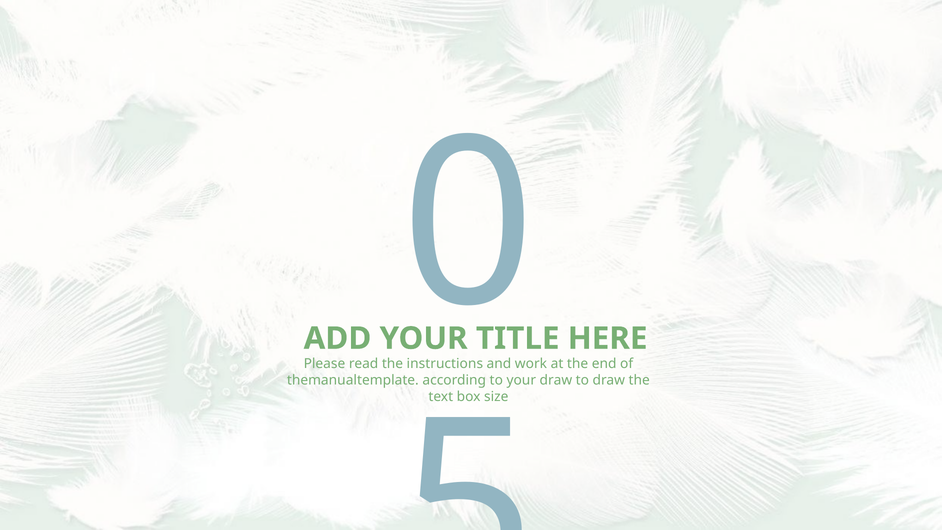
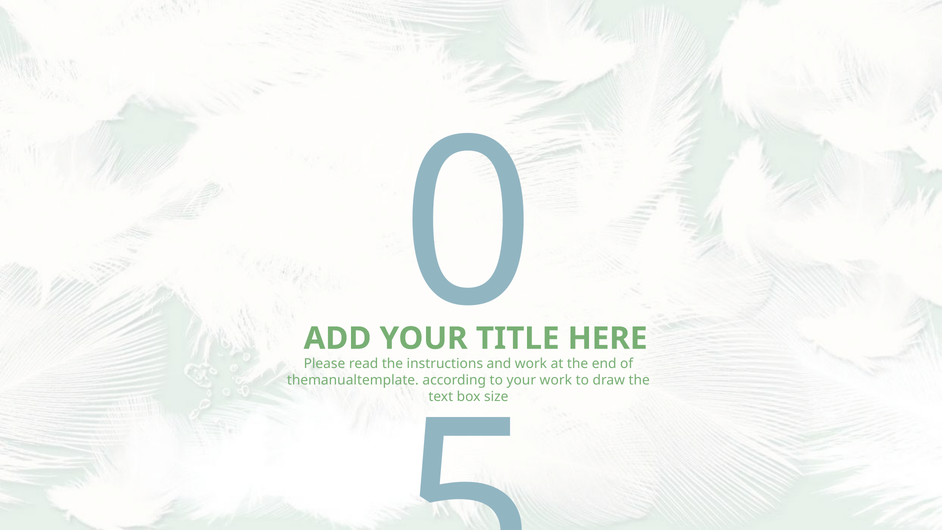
draw at (556, 380): draw -> work
